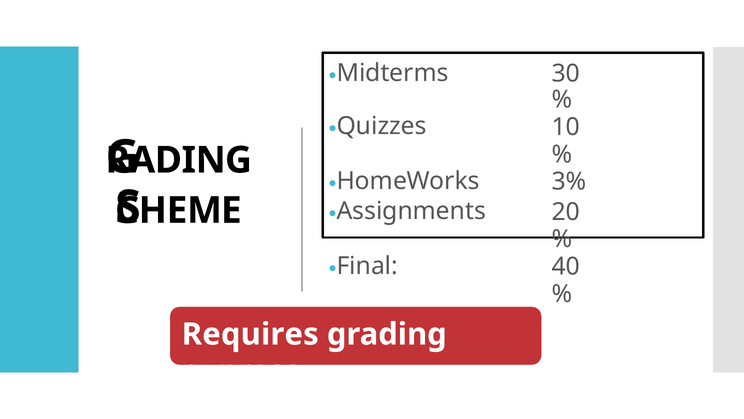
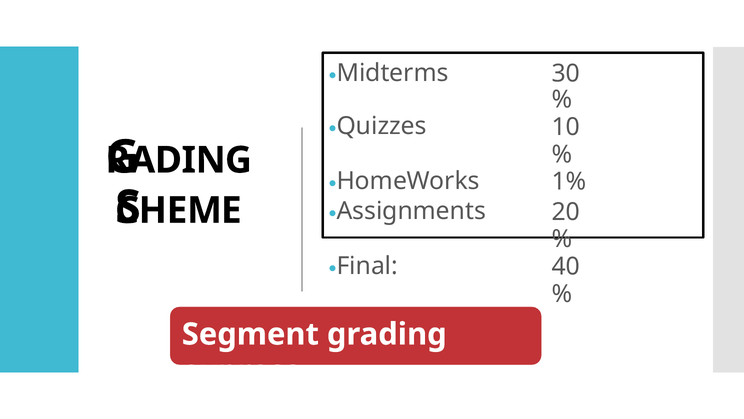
3%: 3% -> 1%
Requires: Requires -> Segment
